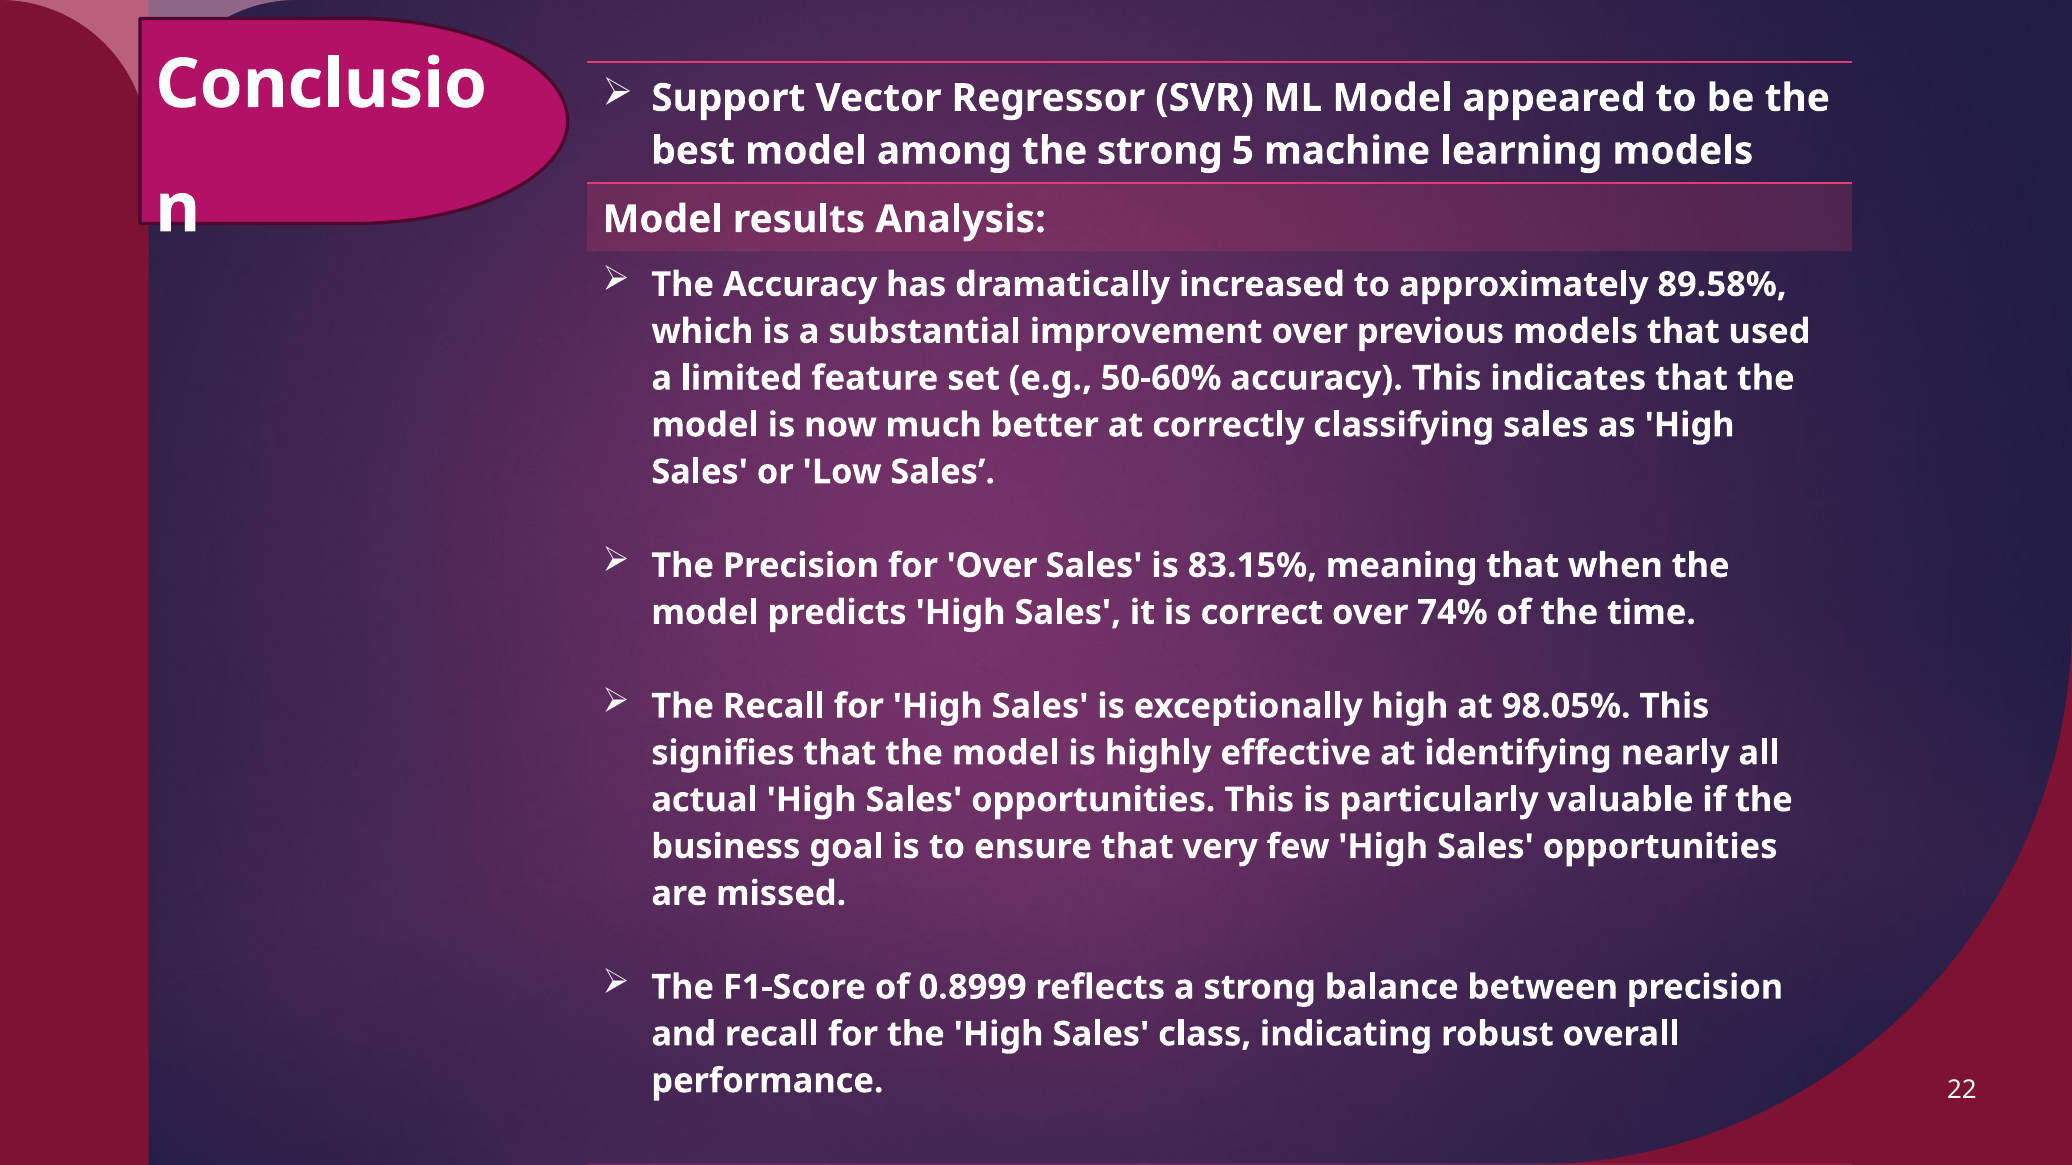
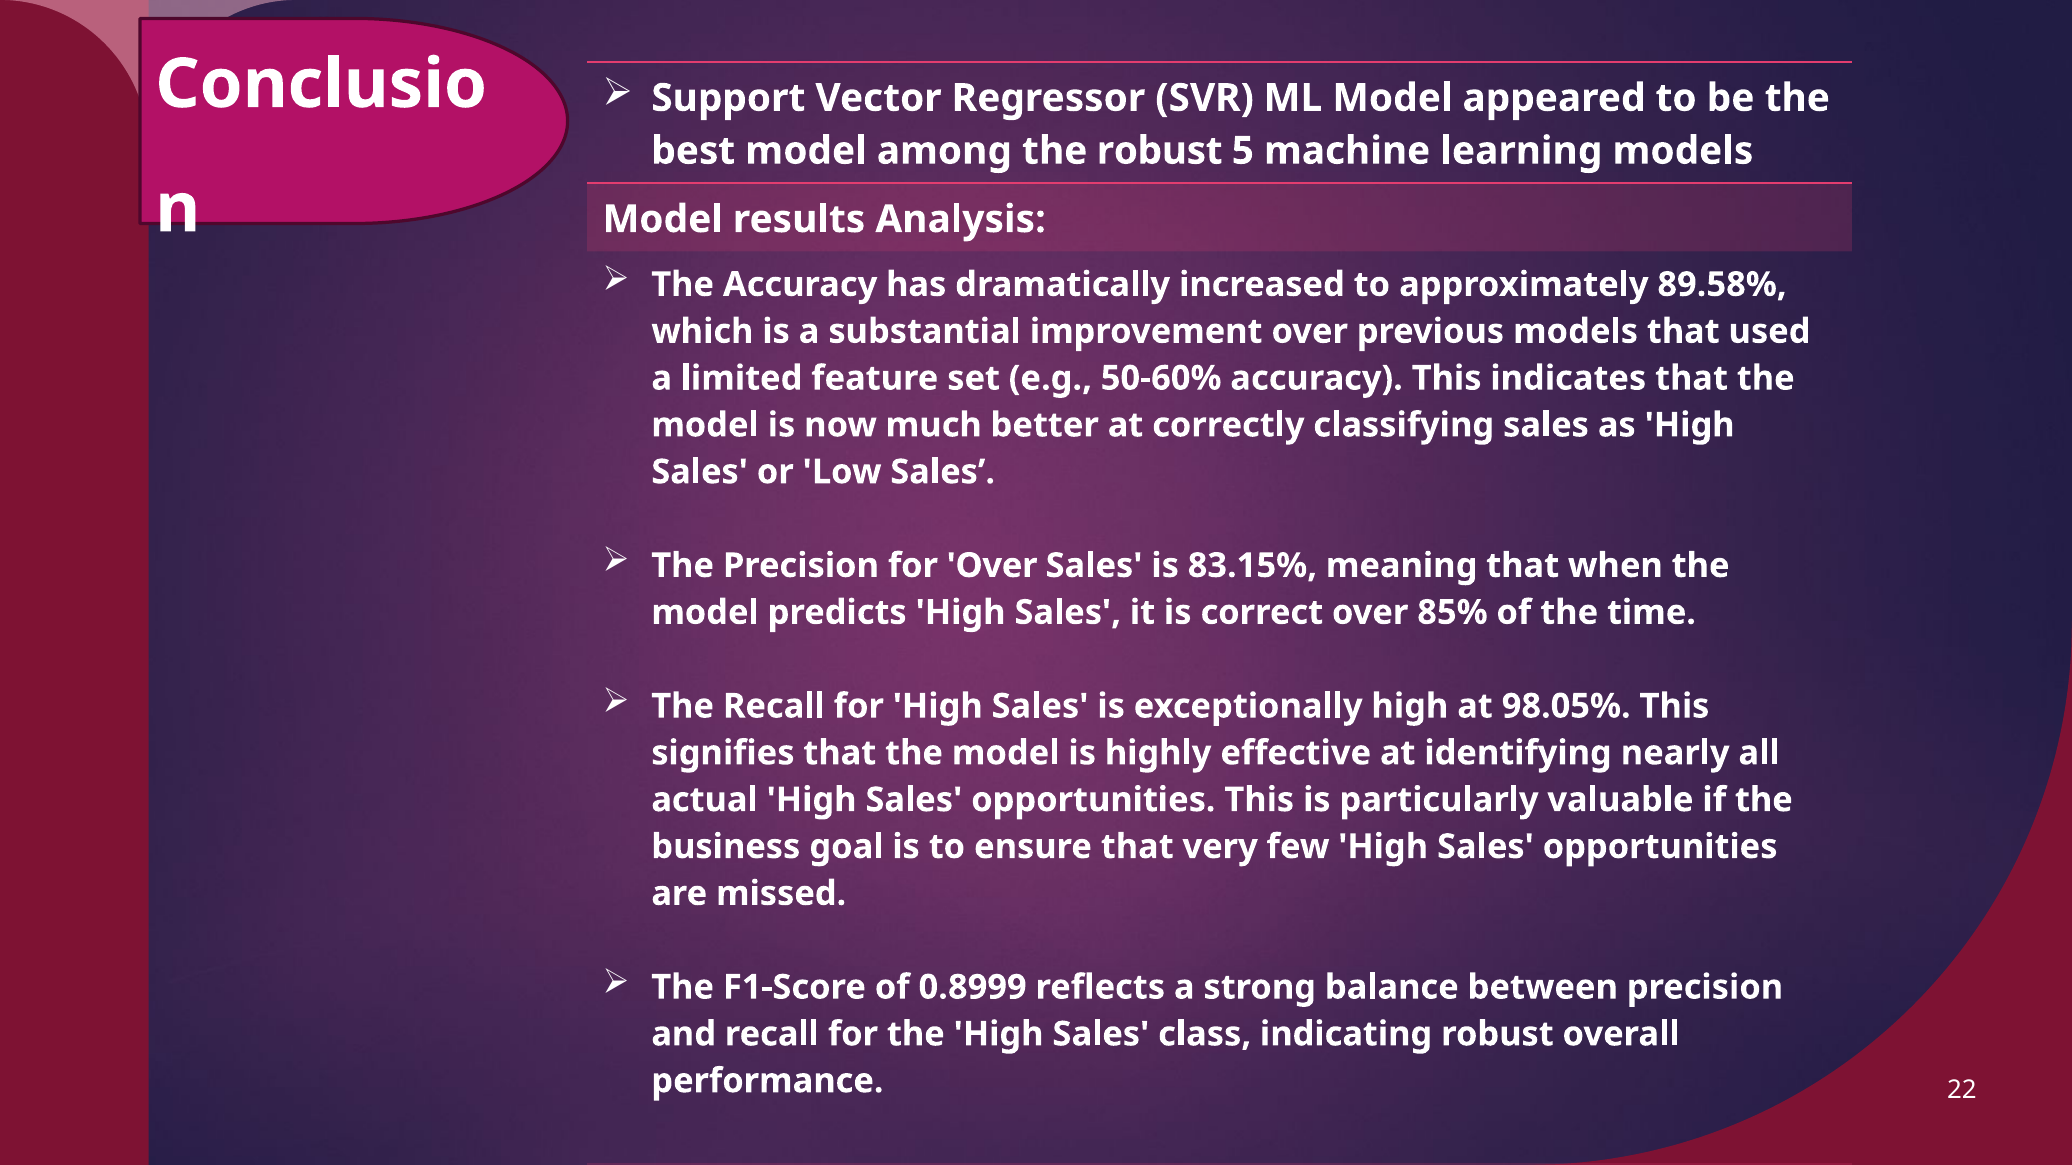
the strong: strong -> robust
74%: 74% -> 85%
